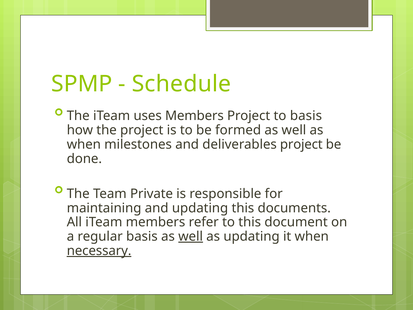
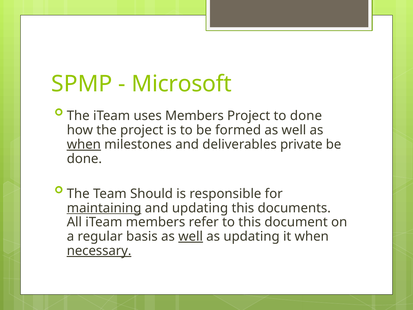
Schedule: Schedule -> Microsoft
to basis: basis -> done
when at (84, 144) underline: none -> present
deliverables project: project -> private
Private: Private -> Should
maintaining underline: none -> present
